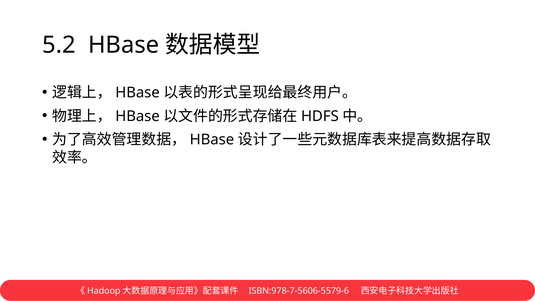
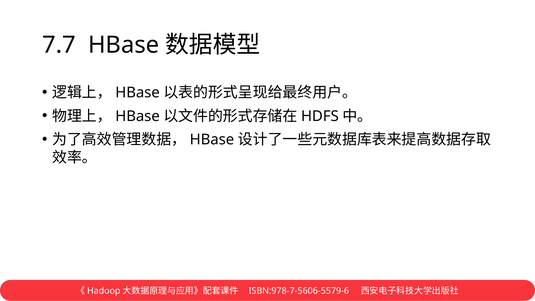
5.2: 5.2 -> 7.7
